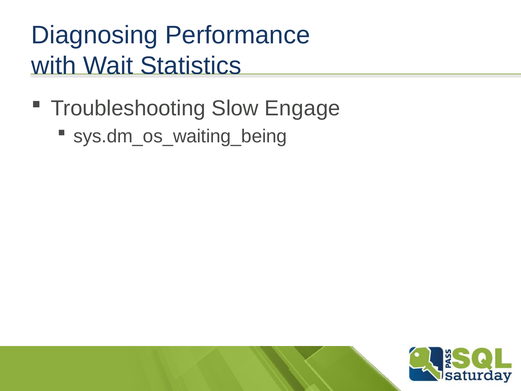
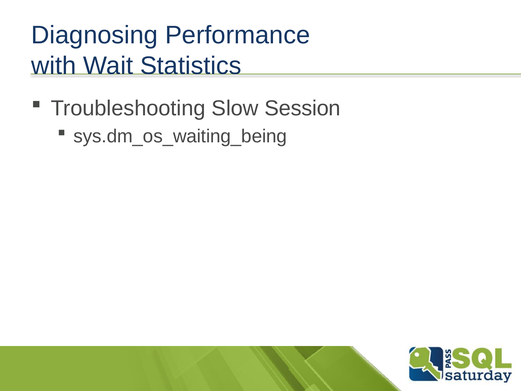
Engage: Engage -> Session
